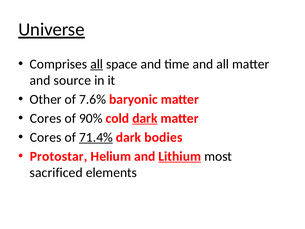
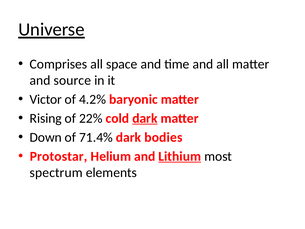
all at (97, 64) underline: present -> none
Other: Other -> Victor
7.6%: 7.6% -> 4.2%
Cores at (46, 118): Cores -> Rising
90%: 90% -> 22%
Cores at (46, 137): Cores -> Down
71.4% underline: present -> none
sacrificed: sacrificed -> spectrum
